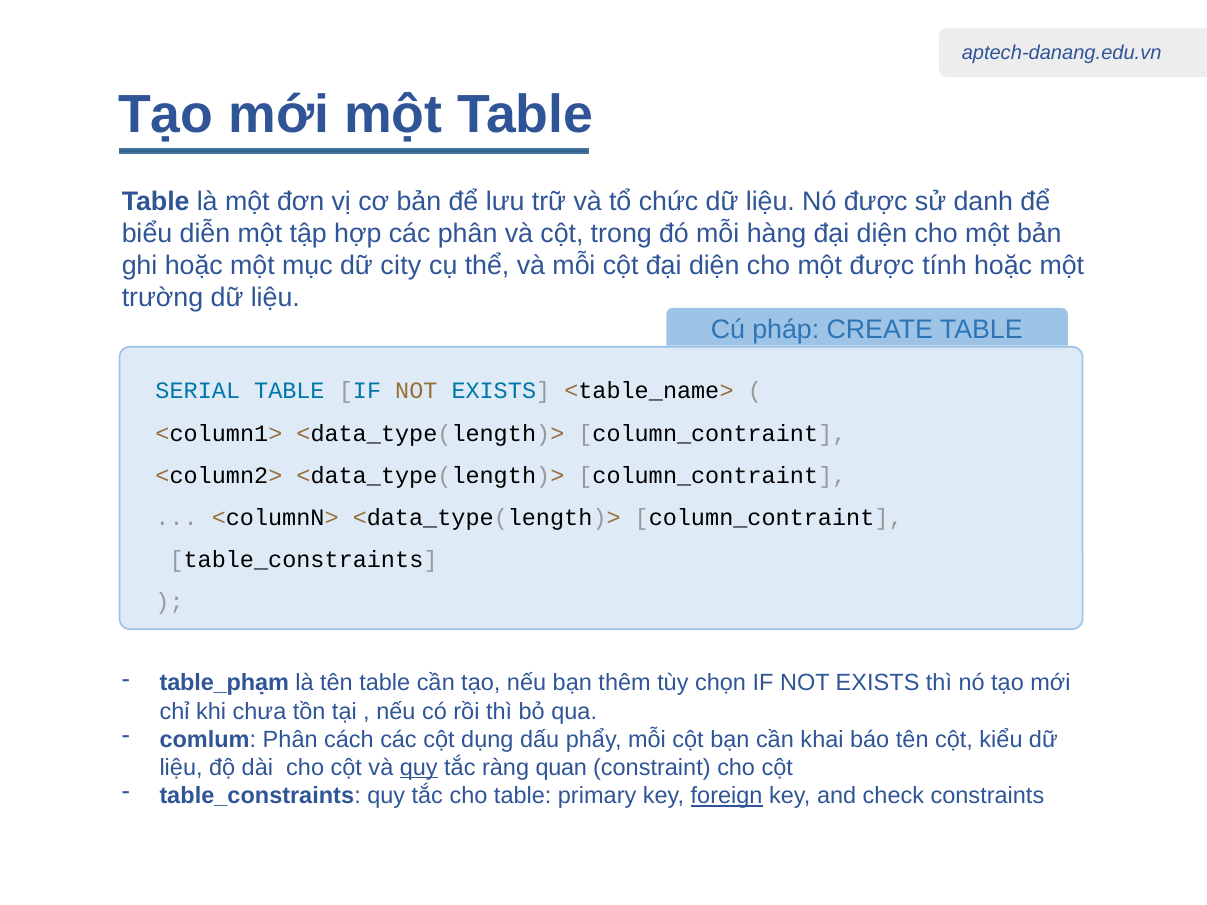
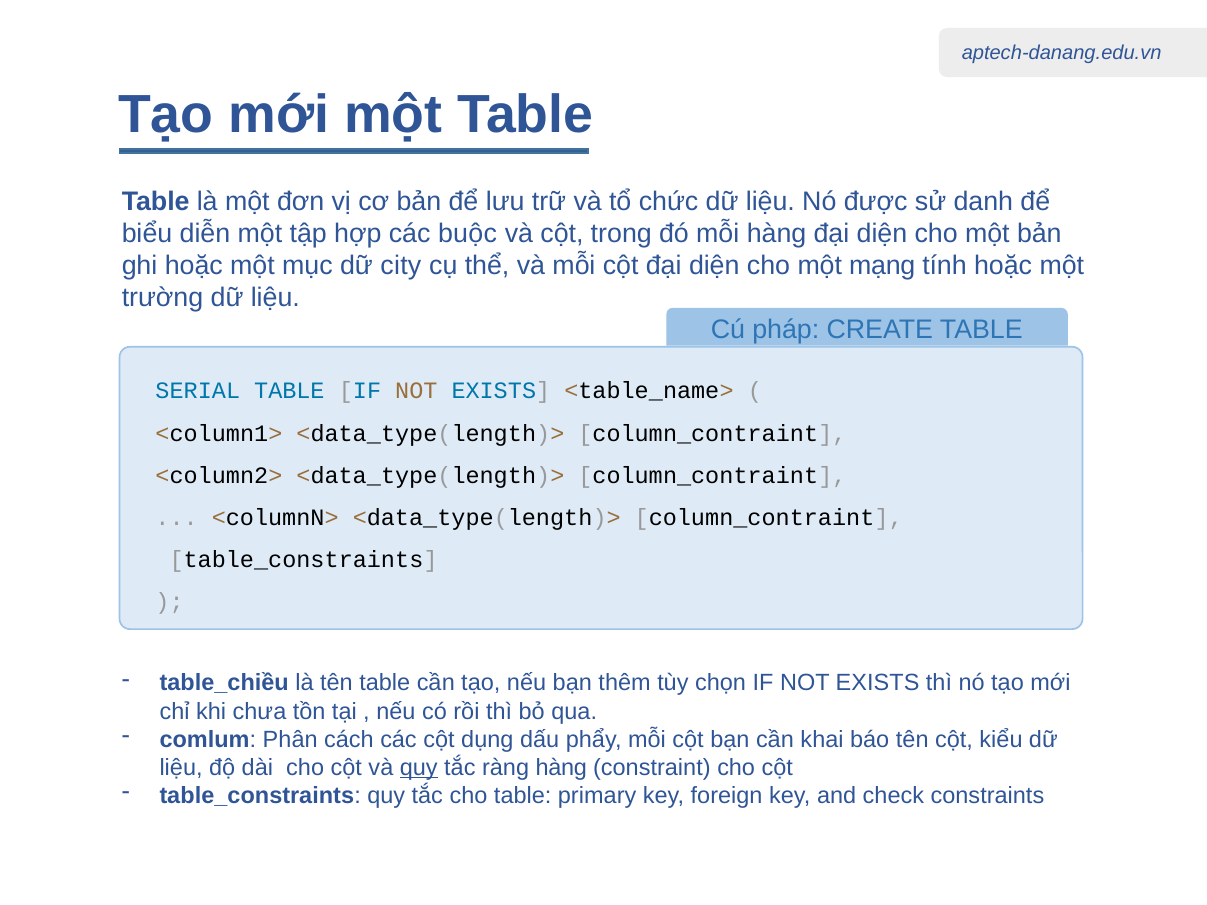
các phân: phân -> buộc
một được: được -> mạng
table_phạm: table_phạm -> table_chiều
ràng quan: quan -> hàng
foreign underline: present -> none
